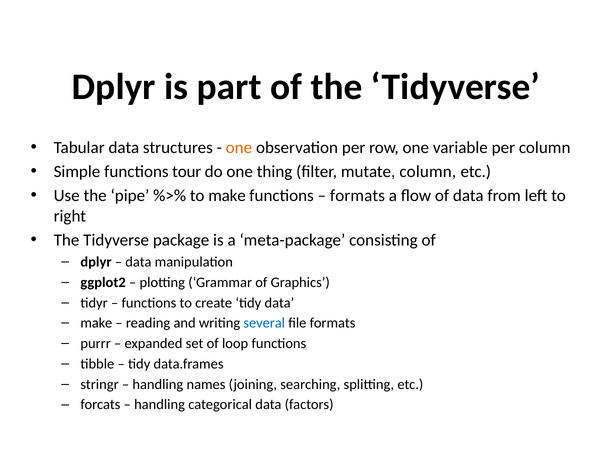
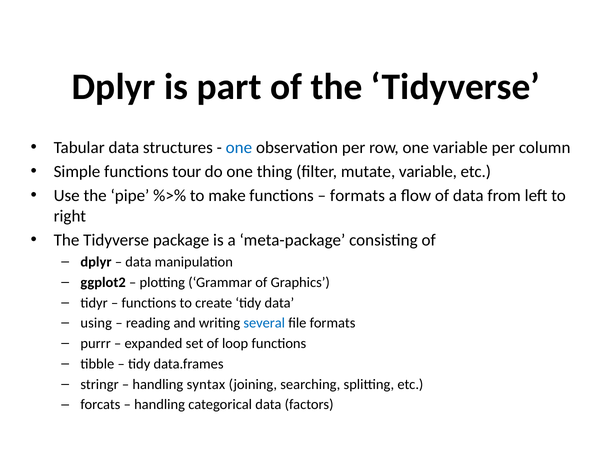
one at (239, 148) colour: orange -> blue
mutate column: column -> variable
make at (96, 324): make -> using
names: names -> syntax
